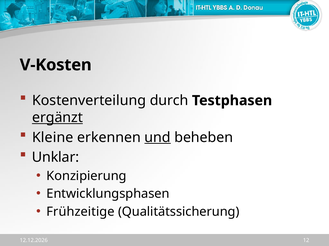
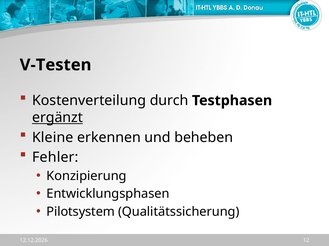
V-Kosten: V-Kosten -> V-Testen
und underline: present -> none
Unklar: Unklar -> Fehler
Frühzeitige: Frühzeitige -> Pilotsystem
